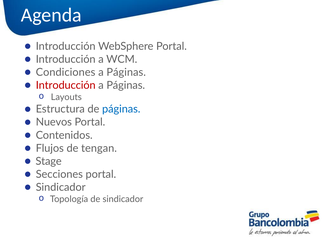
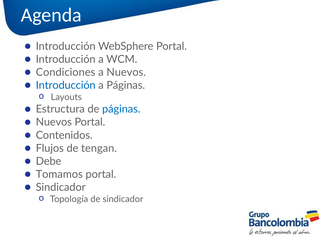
Páginas at (126, 72): Páginas -> Nuevos
Introducción at (66, 85) colour: red -> blue
Stage: Stage -> Debe
Secciones: Secciones -> Tomamos
